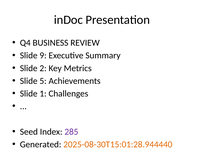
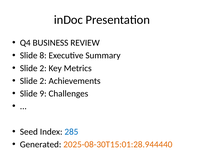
9: 9 -> 8
5 at (43, 81): 5 -> 2
1: 1 -> 9
285 colour: purple -> blue
